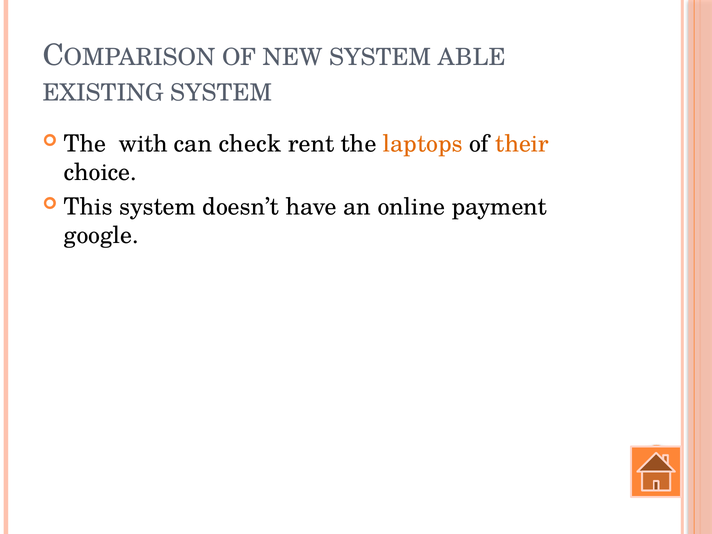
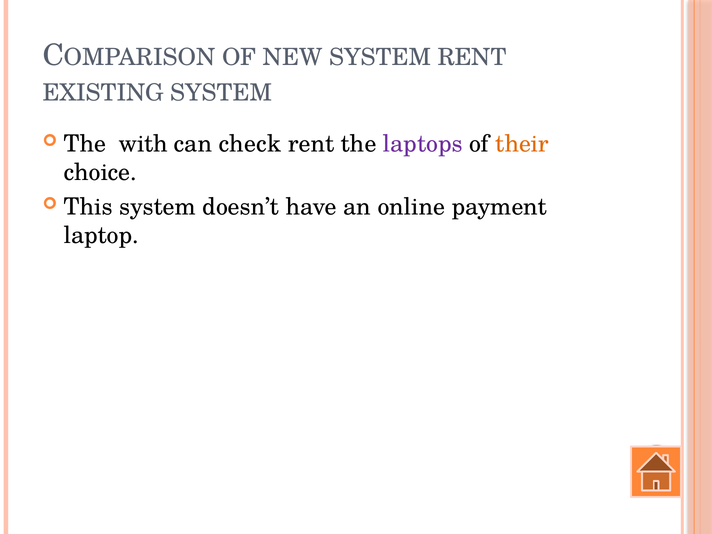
SYSTEM ABLE: ABLE -> RENT
laptops colour: orange -> purple
google: google -> laptop
